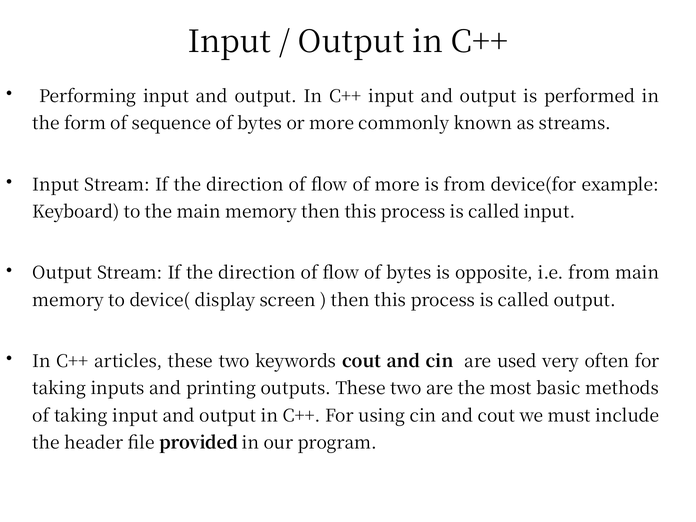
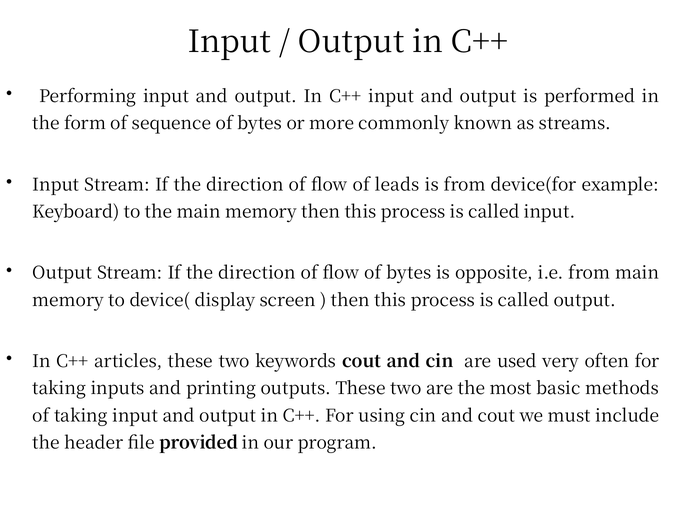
of more: more -> leads
